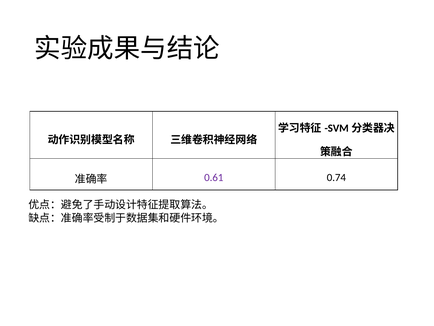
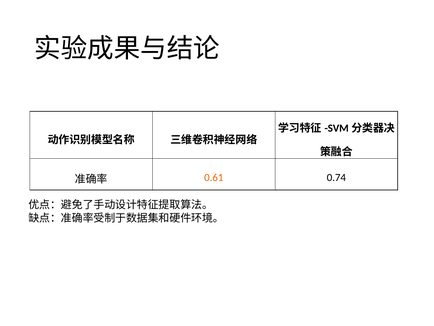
0.61 colour: purple -> orange
